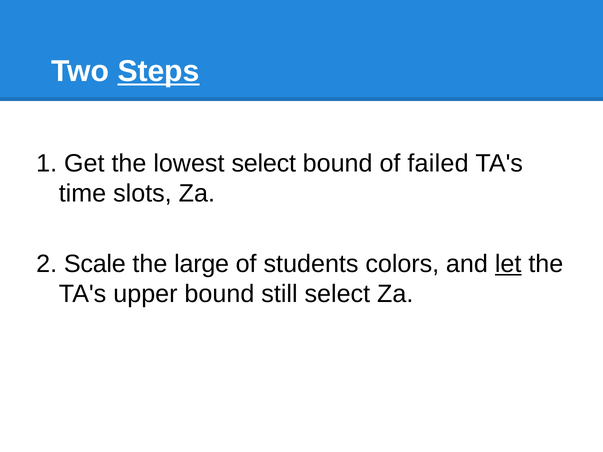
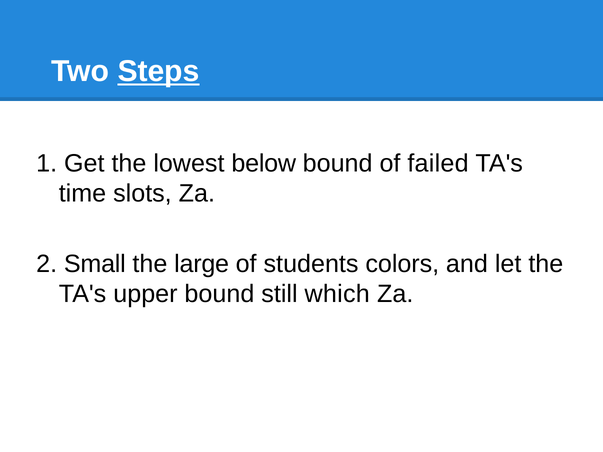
lowest select: select -> below
Scale: Scale -> Small
let underline: present -> none
still select: select -> which
